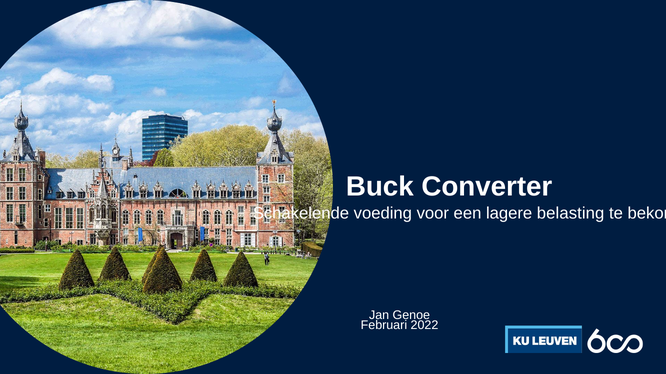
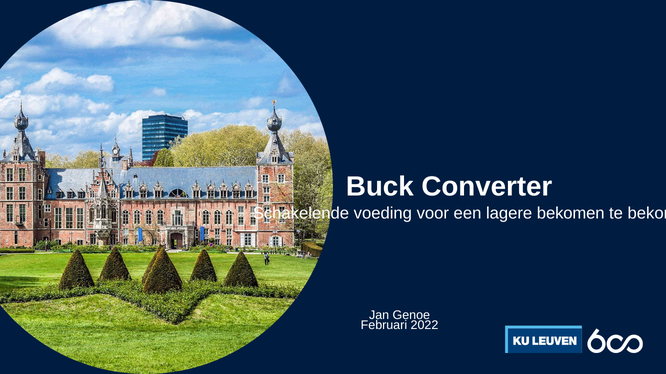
lagere belasting: belasting -> bekomen
